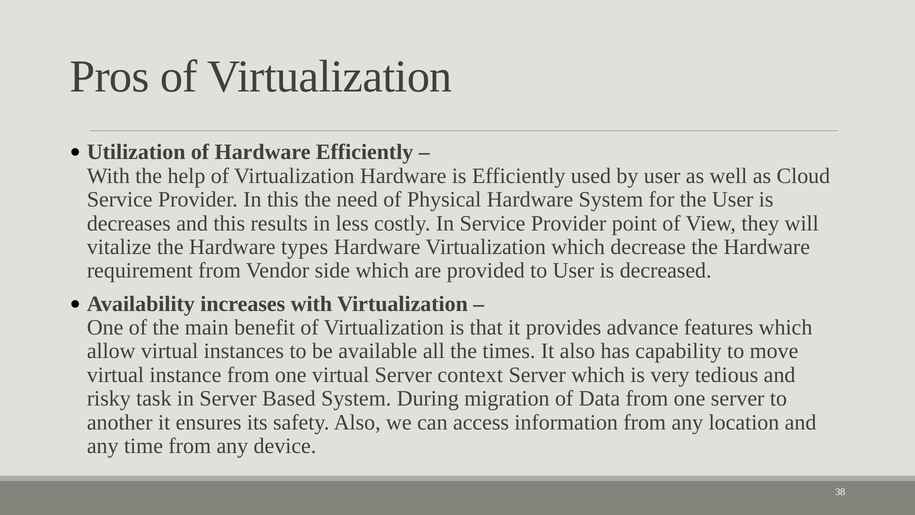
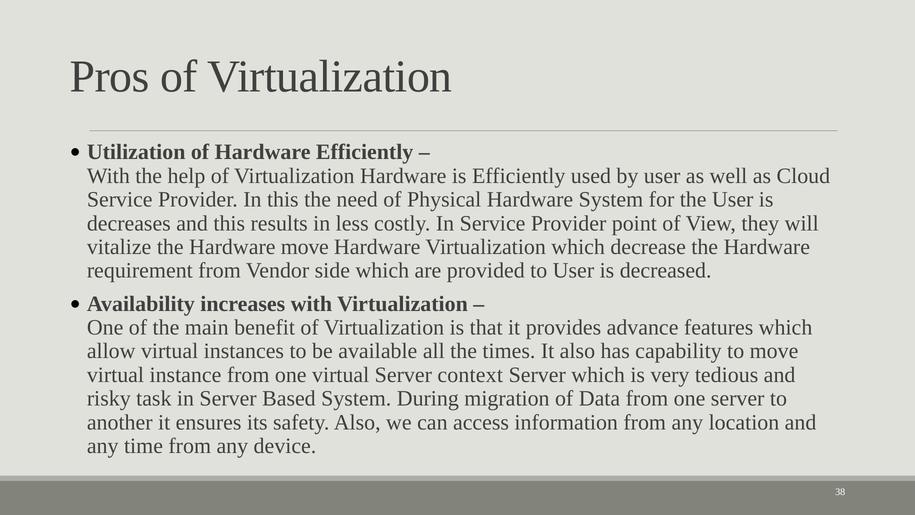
Hardware types: types -> move
